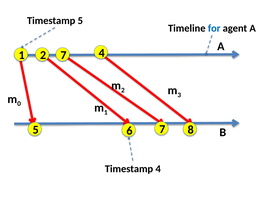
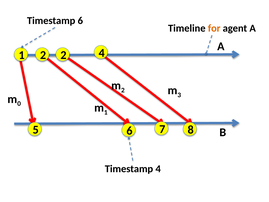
Timestamp 5: 5 -> 6
for colour: blue -> orange
2 7: 7 -> 2
